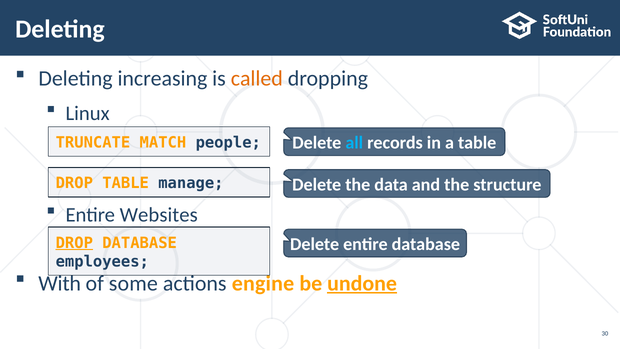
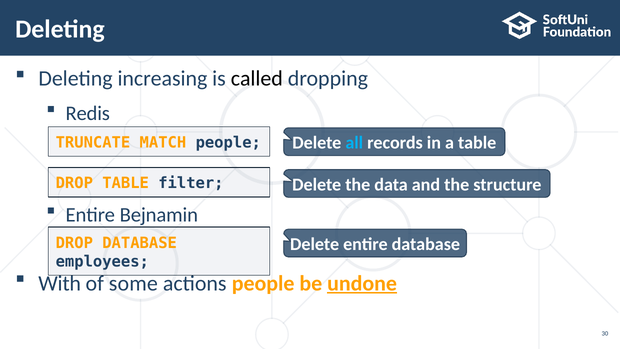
called colour: orange -> black
Linux: Linux -> Redis
manage: manage -> filter
Websites: Websites -> Bejnamin
DROP at (74, 243) underline: present -> none
actions engine: engine -> people
